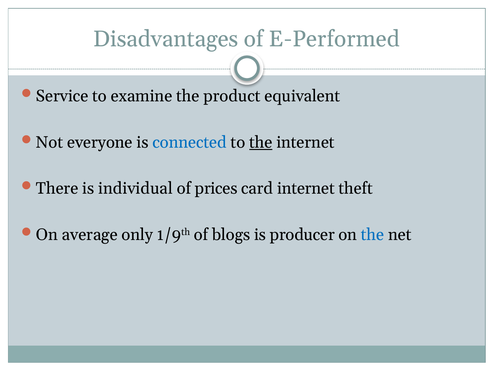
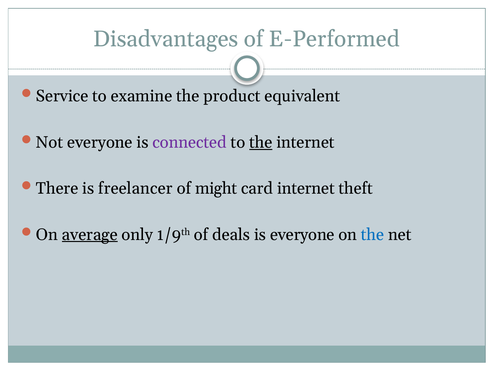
connected colour: blue -> purple
individual: individual -> freelancer
prices: prices -> might
average underline: none -> present
blogs: blogs -> deals
is producer: producer -> everyone
